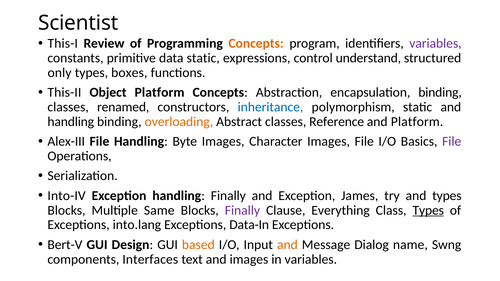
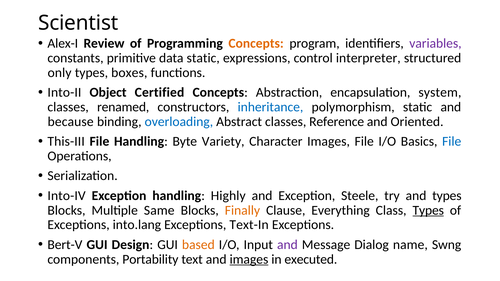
This-I: This-I -> Alex-I
understand: understand -> interpreter
This-II: This-II -> Into-II
Object Platform: Platform -> Certified
encapsulation binding: binding -> system
handling at (71, 122): handling -> because
overloading colour: orange -> blue
and Platform: Platform -> Oriented
Alex-III: Alex-III -> This-III
Byte Images: Images -> Variety
File at (452, 142) colour: purple -> blue
handling Finally: Finally -> Highly
James: James -> Steele
Finally at (242, 210) colour: purple -> orange
Data-In: Data-In -> Text-In
and at (287, 245) colour: orange -> purple
Interfaces: Interfaces -> Portability
images at (249, 259) underline: none -> present
in variables: variables -> executed
